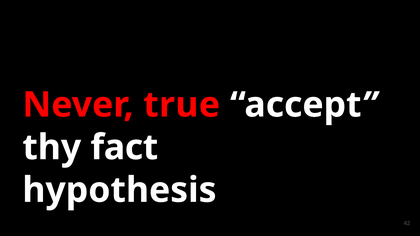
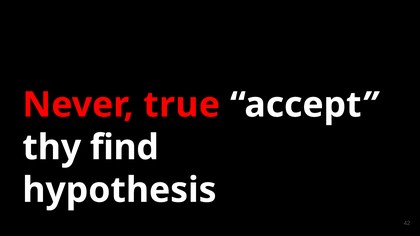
fact: fact -> find
